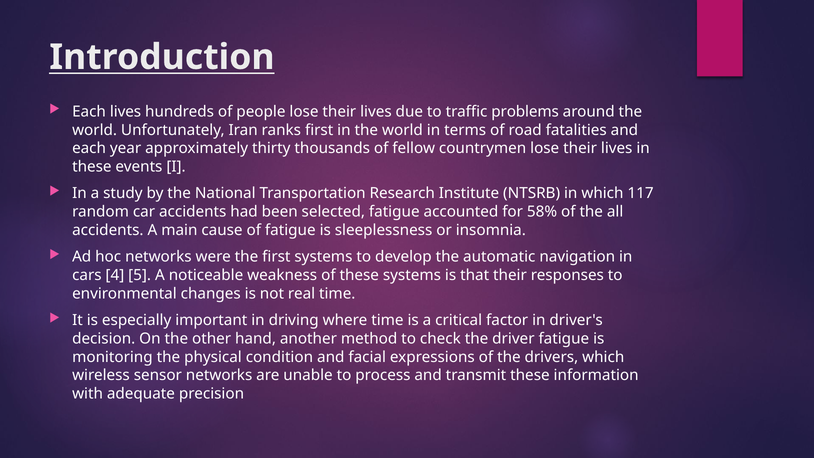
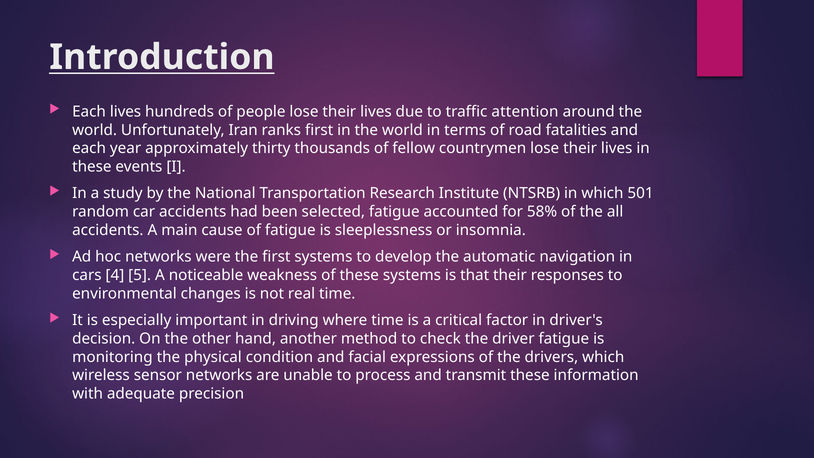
problems: problems -> attention
117: 117 -> 501
